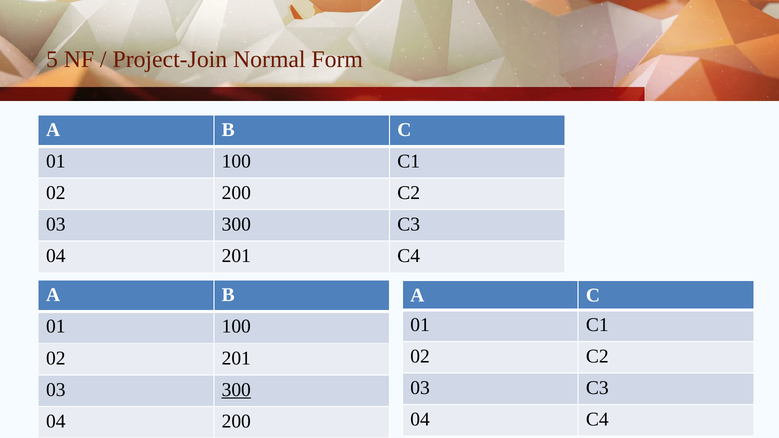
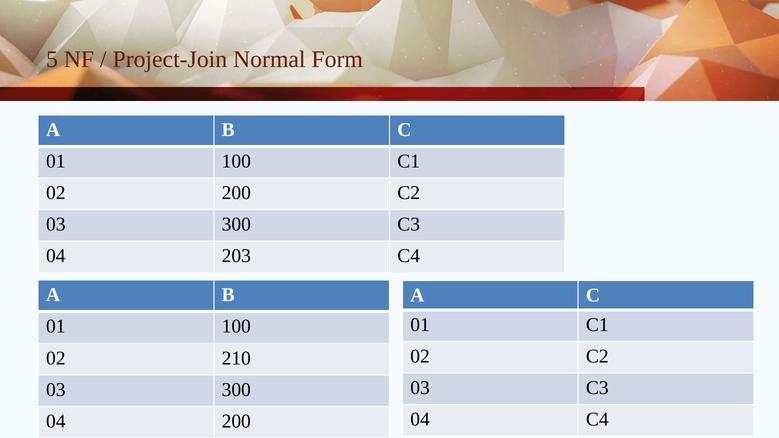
04 201: 201 -> 203
02 201: 201 -> 210
300 at (236, 390) underline: present -> none
